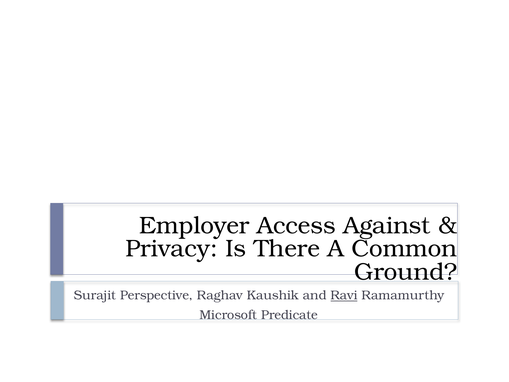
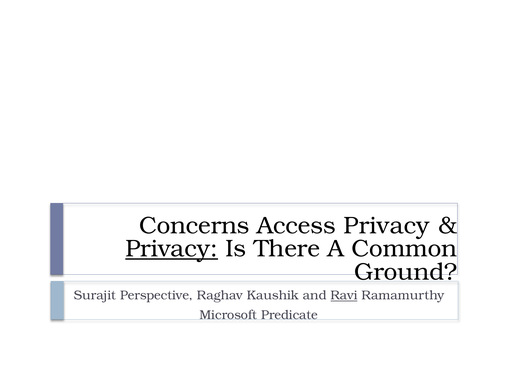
Employer: Employer -> Concerns
Access Against: Against -> Privacy
Privacy at (172, 249) underline: none -> present
